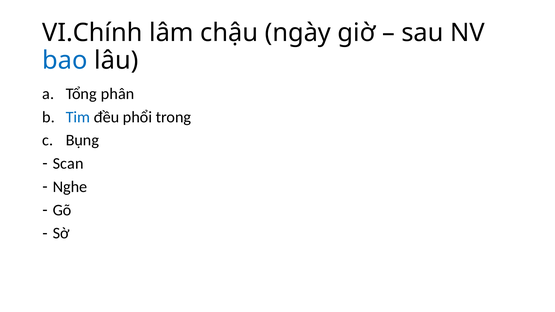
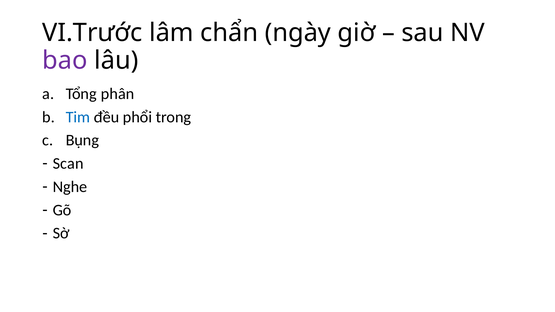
VI.Chính: VI.Chính -> VI.Trước
chậu: chậu -> chẩn
bao colour: blue -> purple
